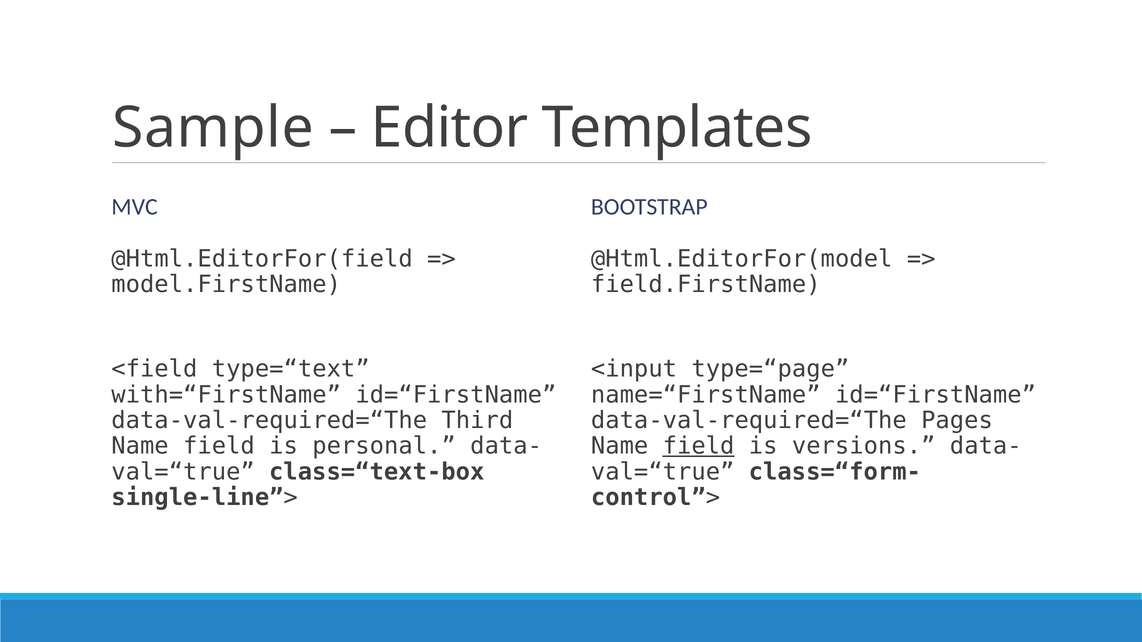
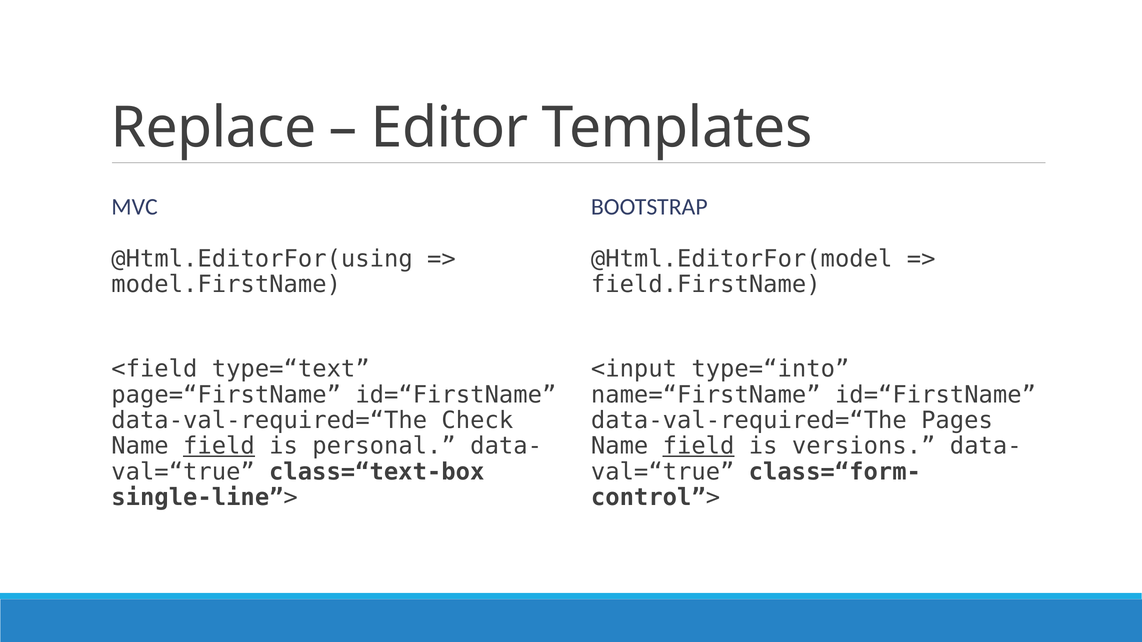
Sample: Sample -> Replace
@Html.EditorFor(field: @Html.EditorFor(field -> @Html.EditorFor(using
type=“page: type=“page -> type=“into
with=“FirstName: with=“FirstName -> page=“FirstName
Third: Third -> Check
field at (219, 446) underline: none -> present
